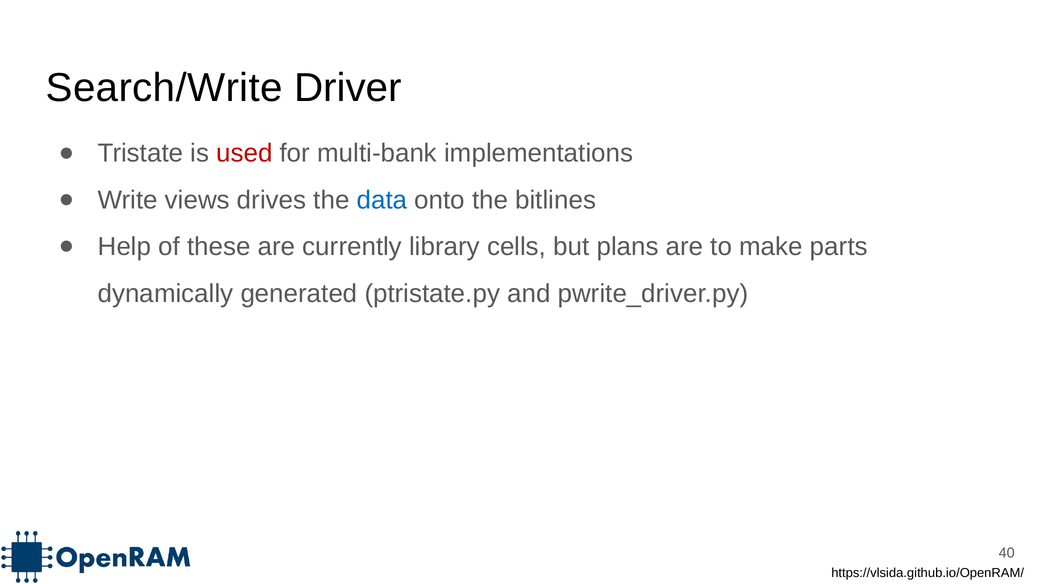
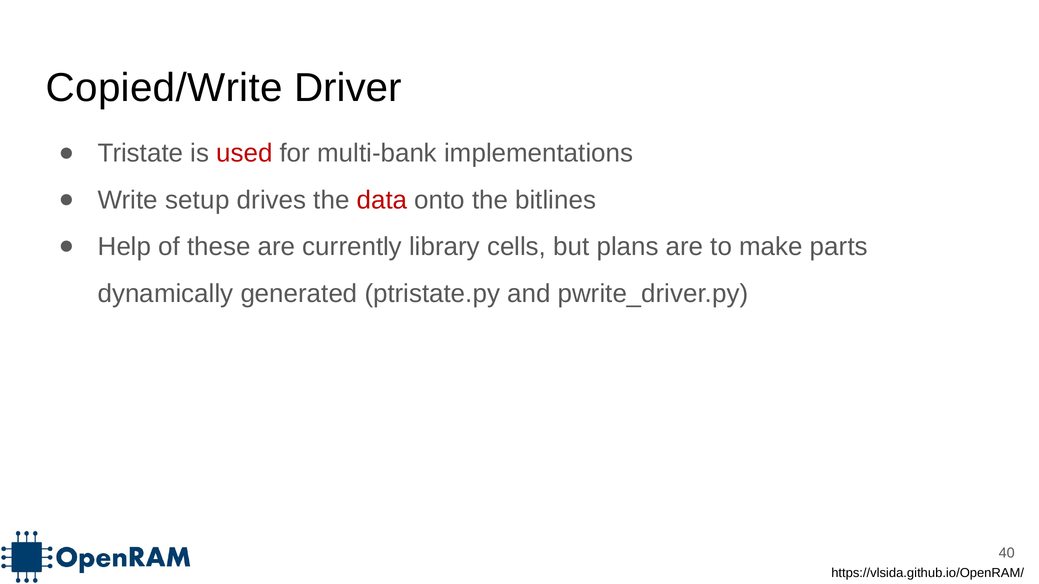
Search/Write: Search/Write -> Copied/Write
views: views -> setup
data colour: blue -> red
